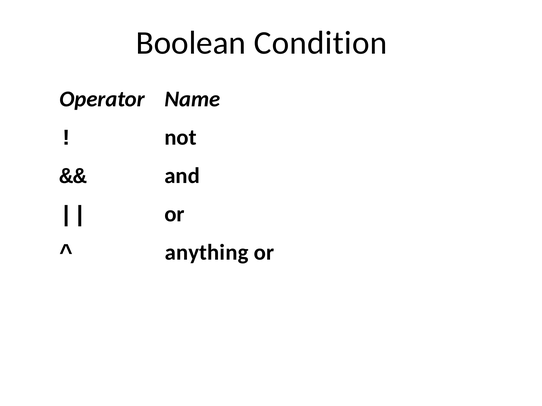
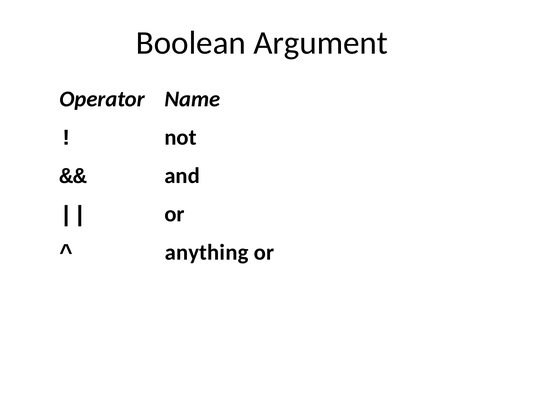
Condition: Condition -> Argument
